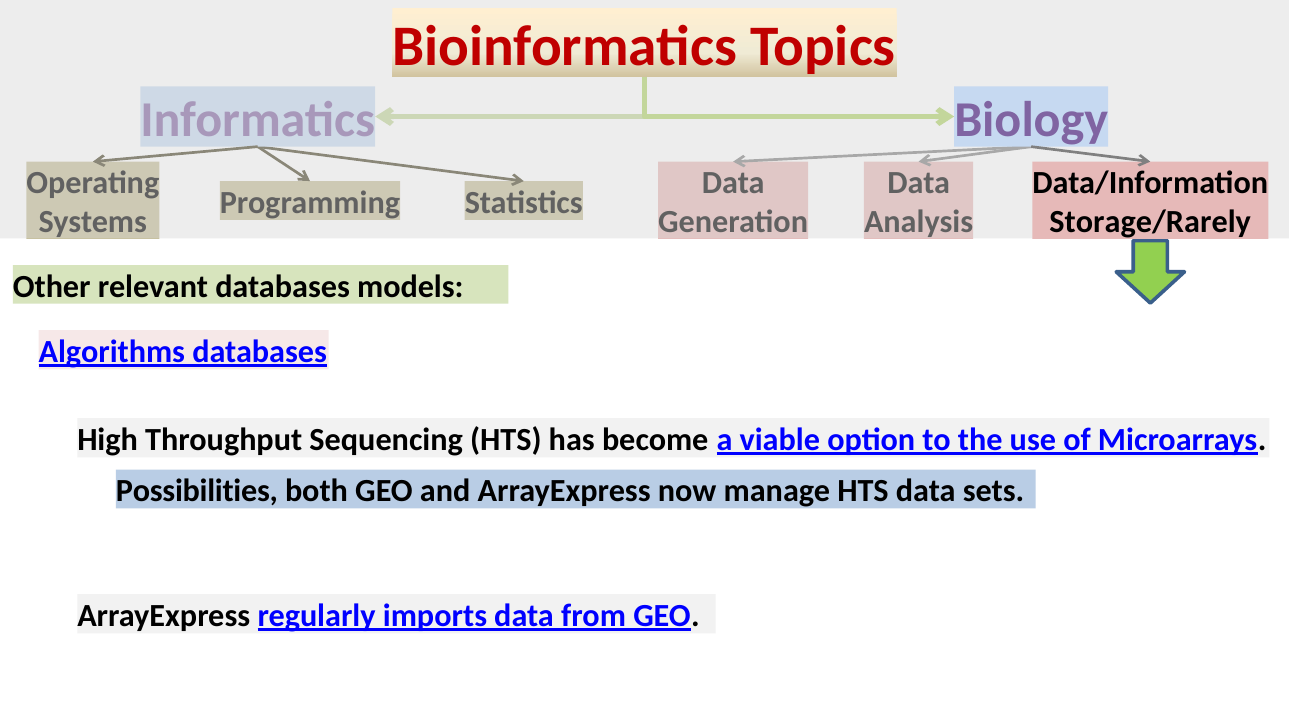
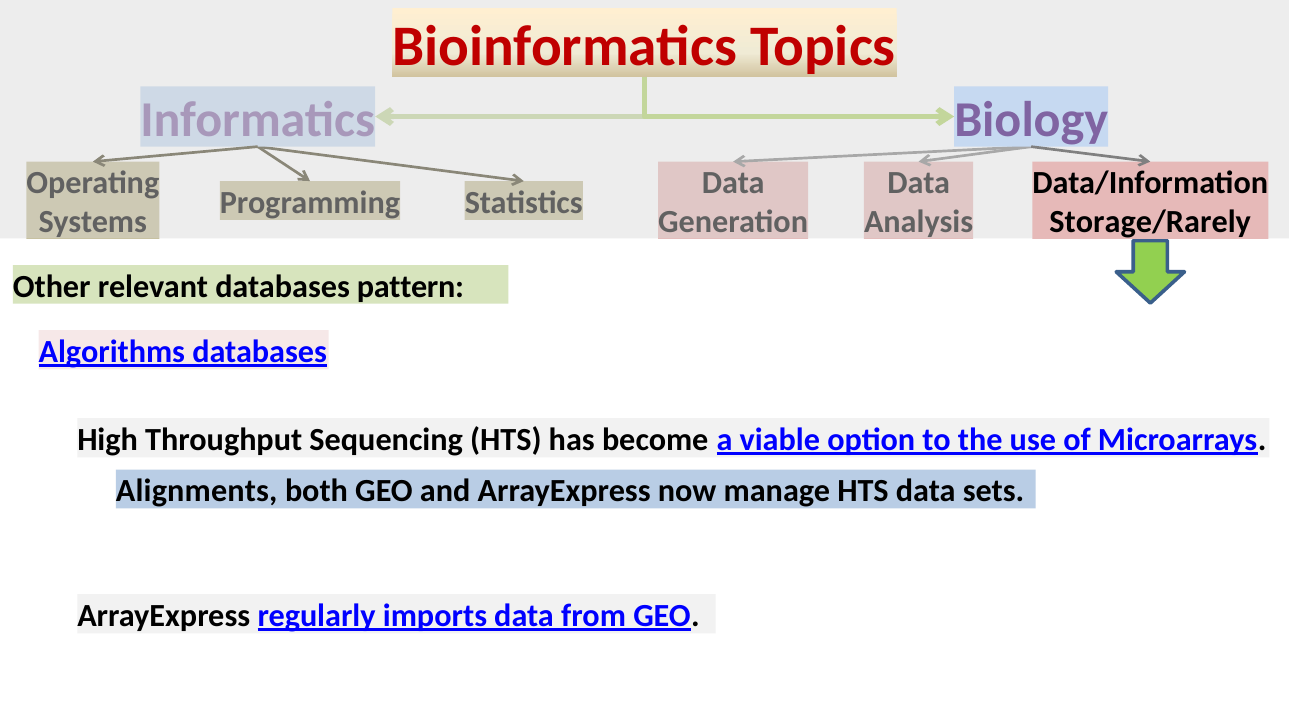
models: models -> pattern
Possibilities: Possibilities -> Alignments
